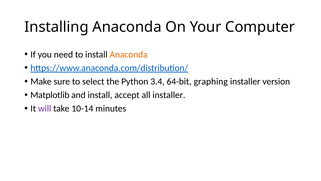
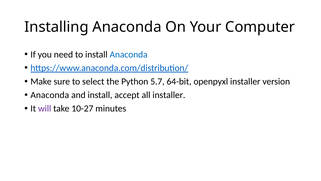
Anaconda at (129, 54) colour: orange -> blue
3.4: 3.4 -> 5.7
graphing: graphing -> openpyxl
Matplotlib at (50, 95): Matplotlib -> Anaconda
10-14: 10-14 -> 10-27
